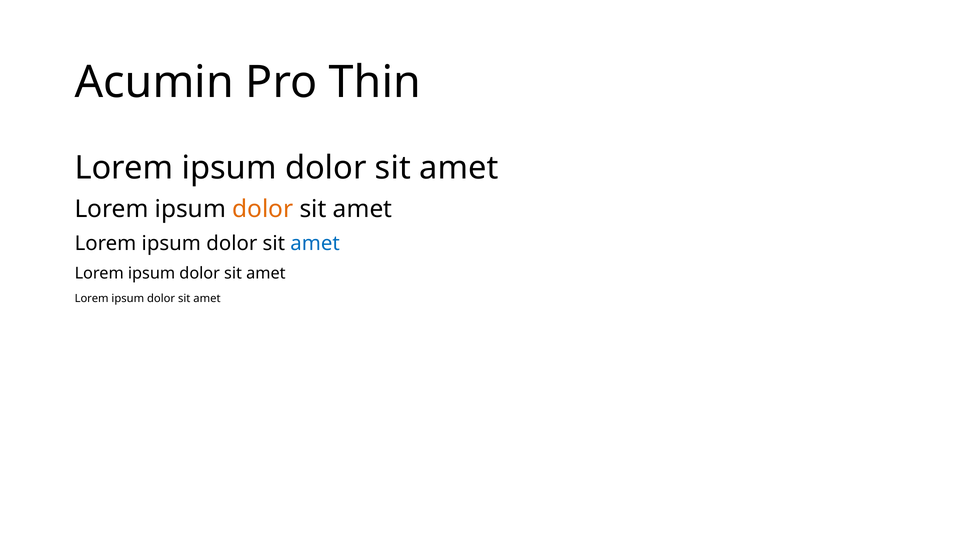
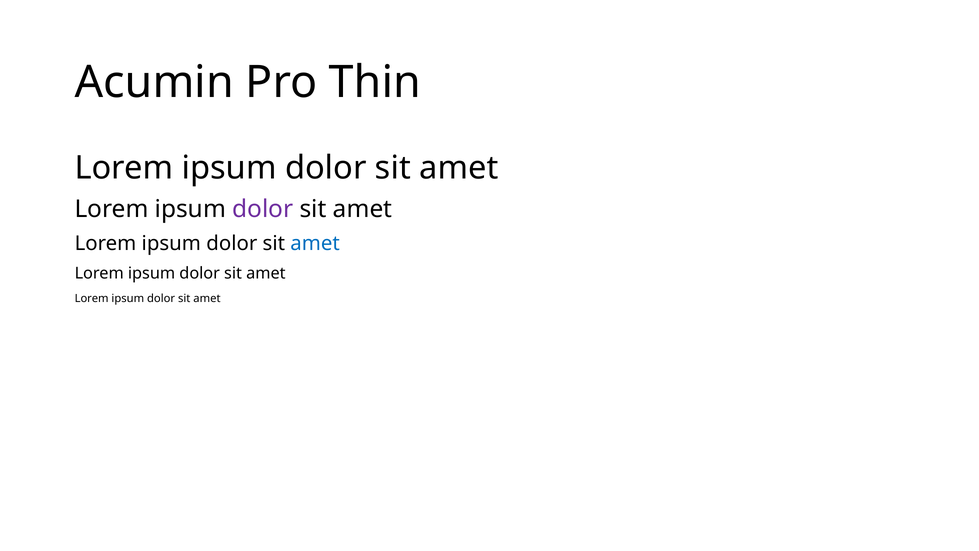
dolor at (263, 209) colour: orange -> purple
